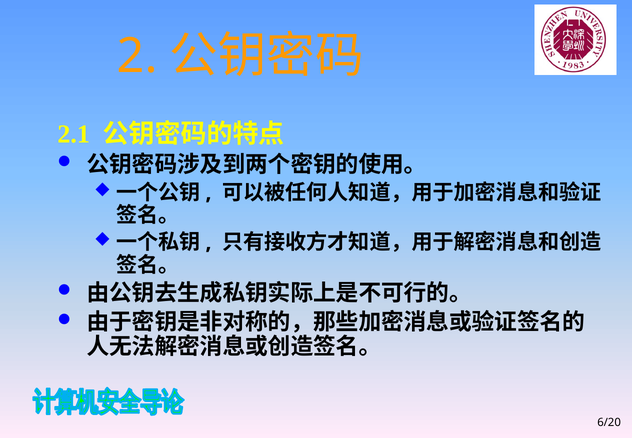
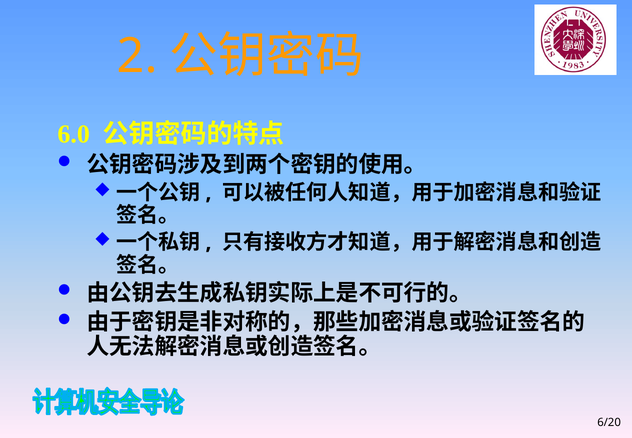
2.1: 2.1 -> 6.0
